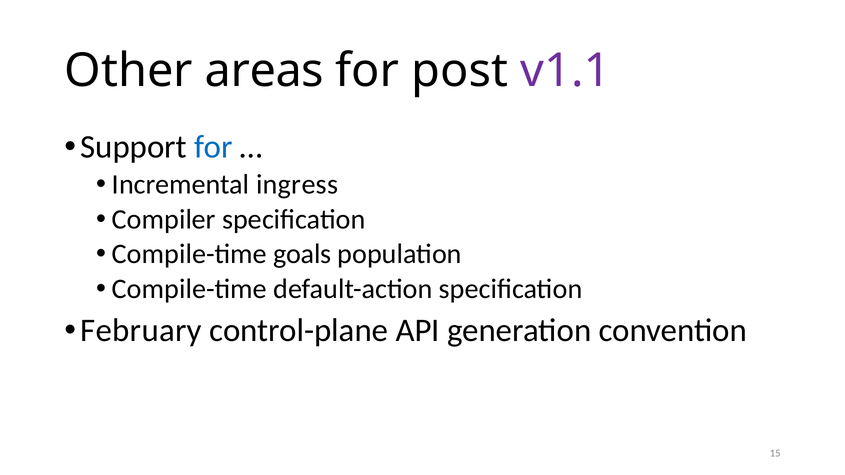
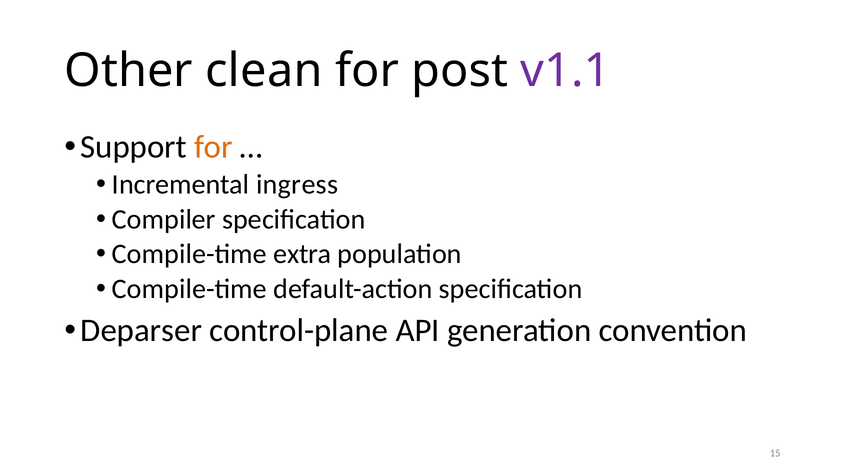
areas: areas -> clean
for at (213, 147) colour: blue -> orange
goals: goals -> extra
February: February -> Deparser
